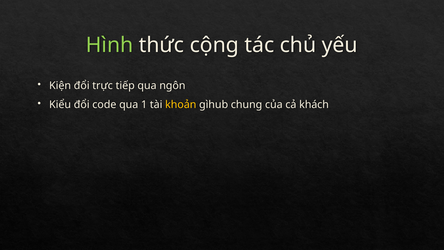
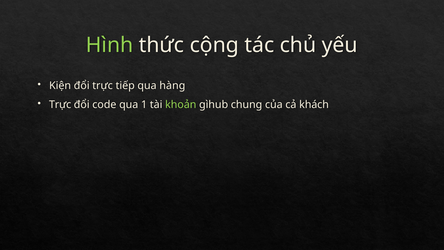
ngôn: ngôn -> hàng
Kiểu at (60, 105): Kiểu -> Trực
khoản colour: yellow -> light green
